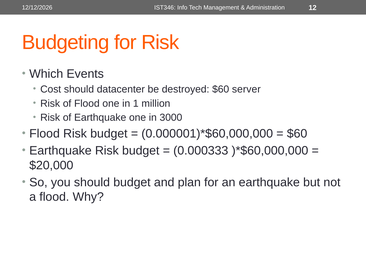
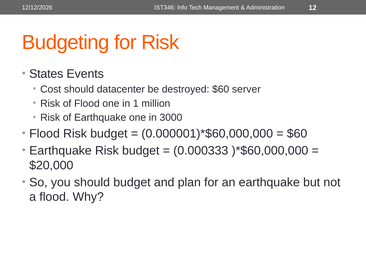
Which: Which -> States
